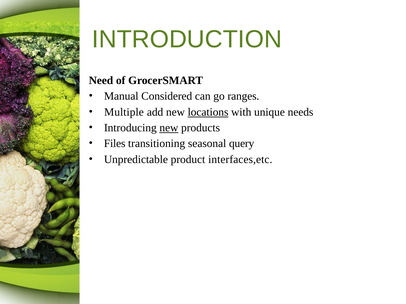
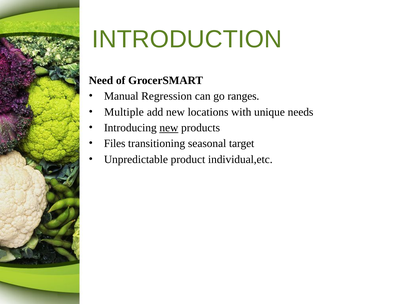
Considered: Considered -> Regression
locations underline: present -> none
query: query -> target
interfaces,etc: interfaces,etc -> individual,etc
